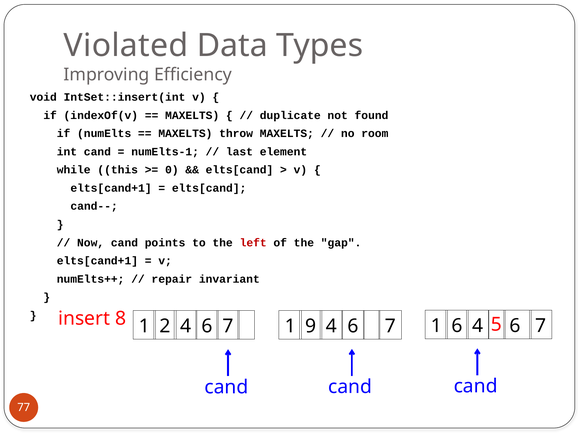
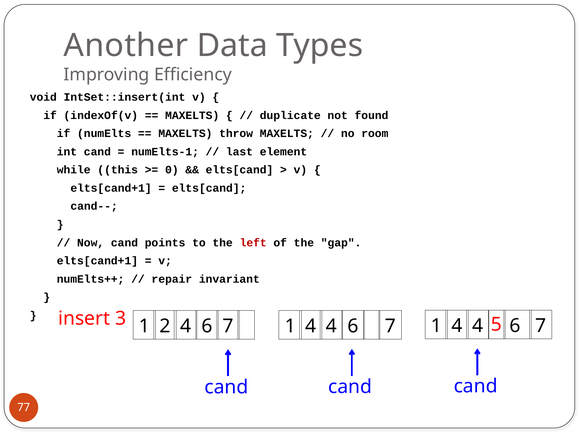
Violated: Violated -> Another
8: 8 -> 3
9 at (311, 326): 9 -> 4
7 1 6: 6 -> 4
